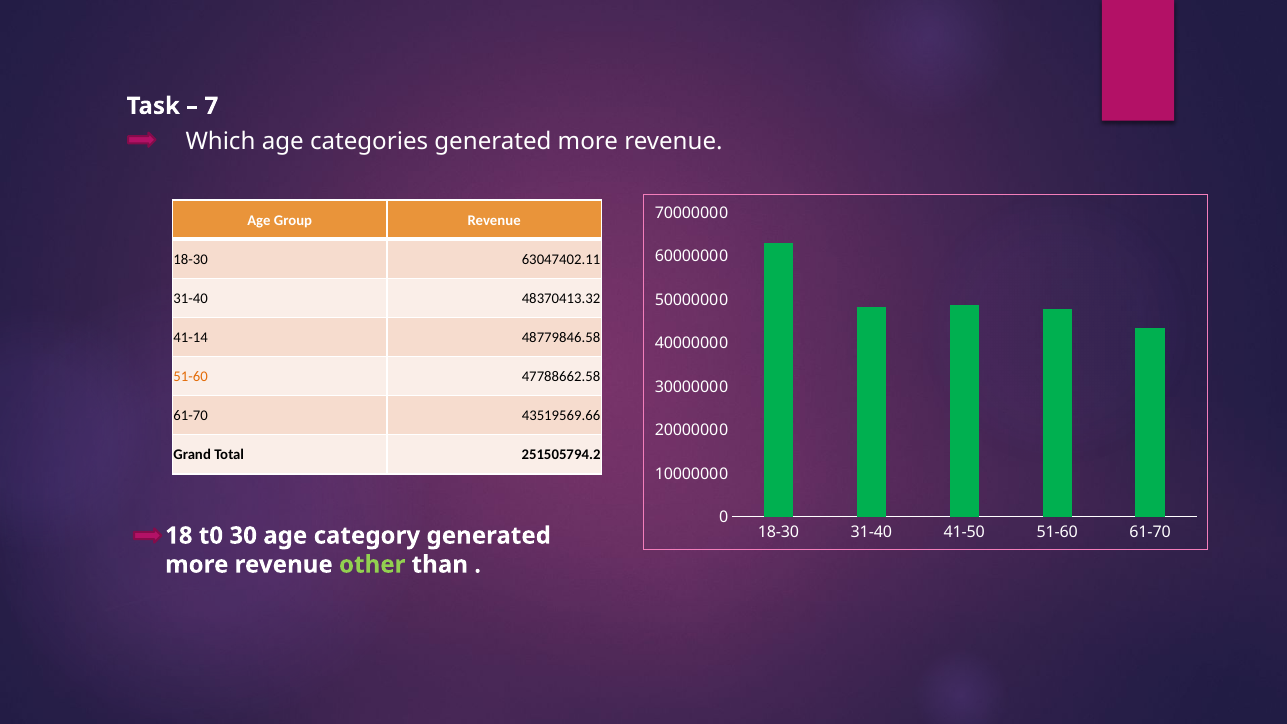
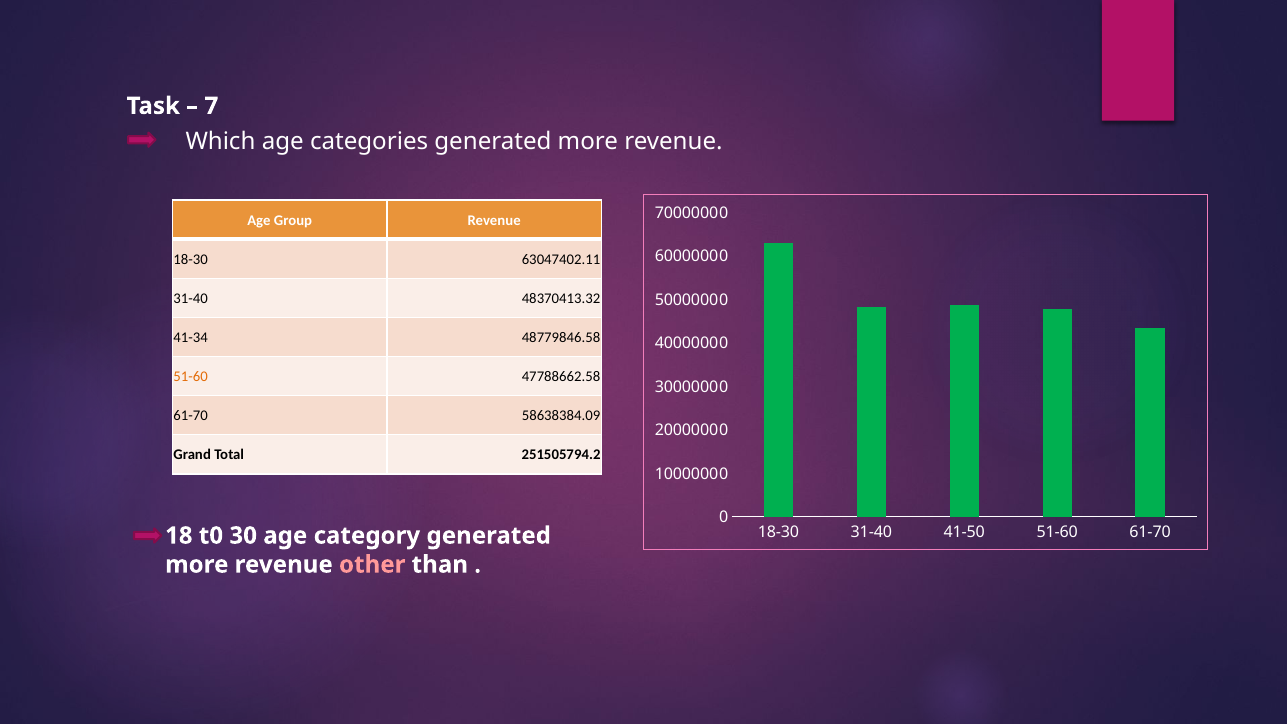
41-14: 41-14 -> 41-34
43519569.66: 43519569.66 -> 58638384.09
other colour: light green -> pink
